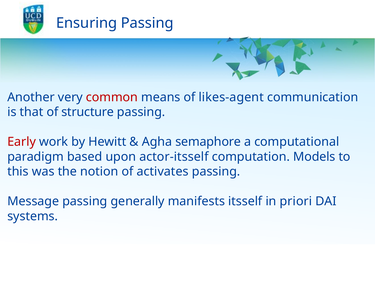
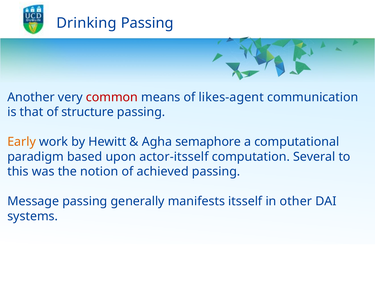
Ensuring: Ensuring -> Drinking
Early colour: red -> orange
Models: Models -> Several
activates: activates -> achieved
priori: priori -> other
